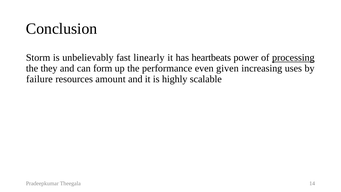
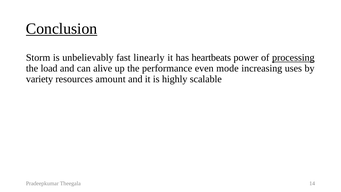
Conclusion underline: none -> present
they: they -> load
form: form -> alive
given: given -> mode
failure: failure -> variety
